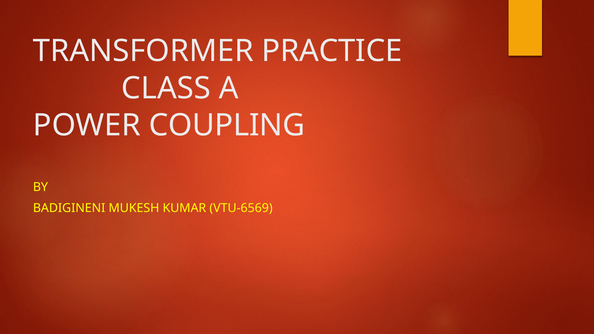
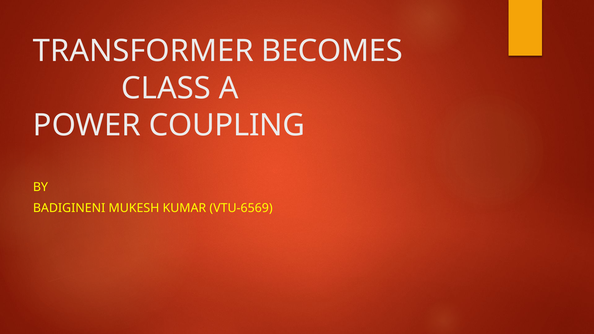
PRACTICE: PRACTICE -> BECOMES
